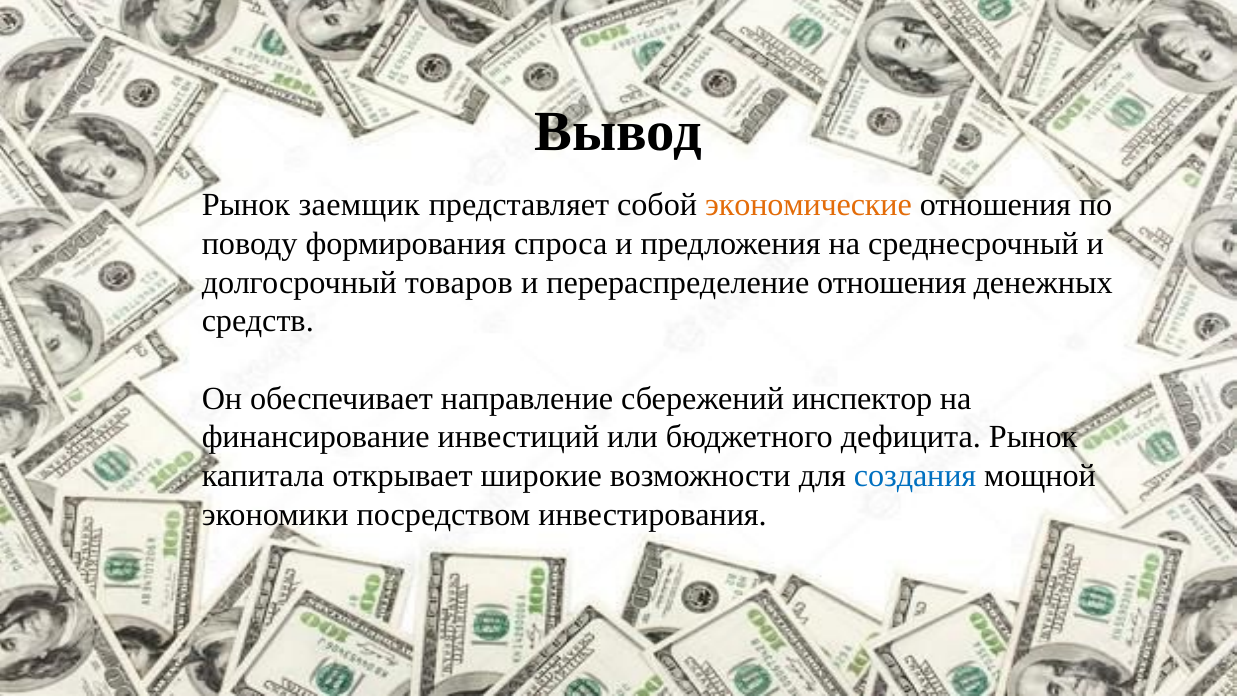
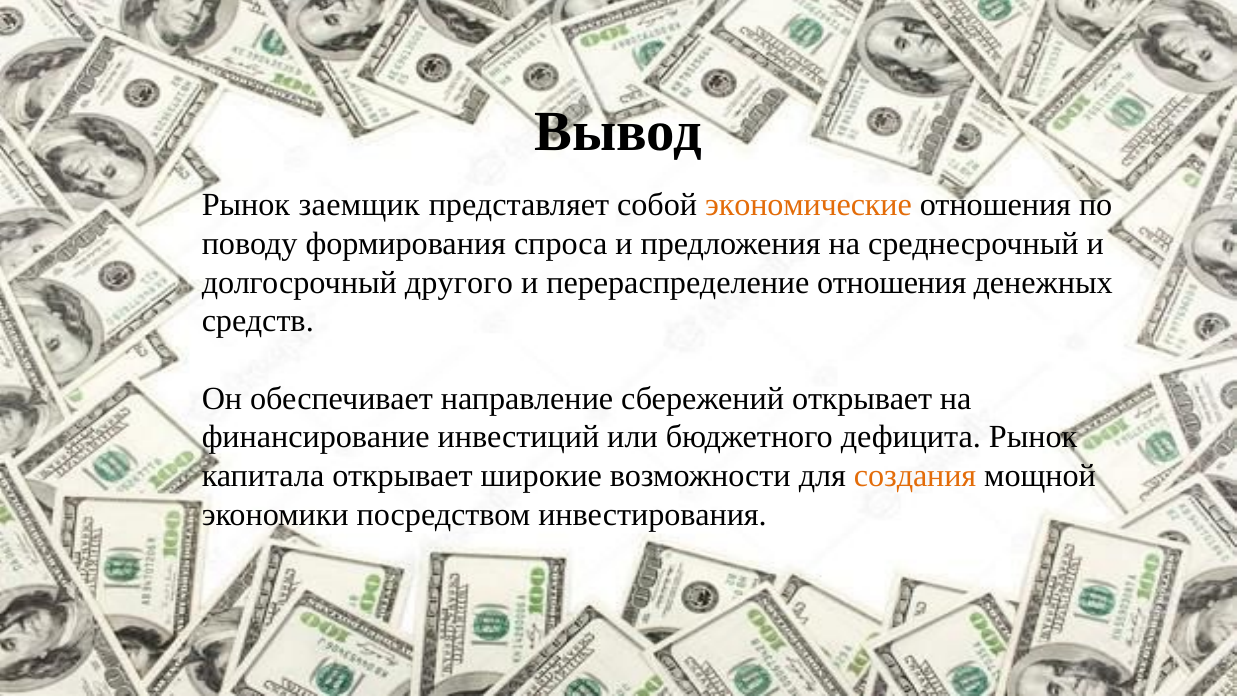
товаров: товаров -> другого
сбережений инспектор: инспектор -> открывает
создания colour: blue -> orange
